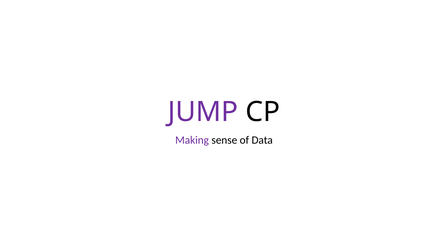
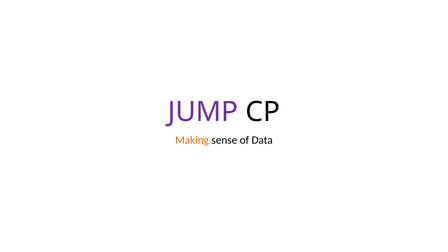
Making colour: purple -> orange
